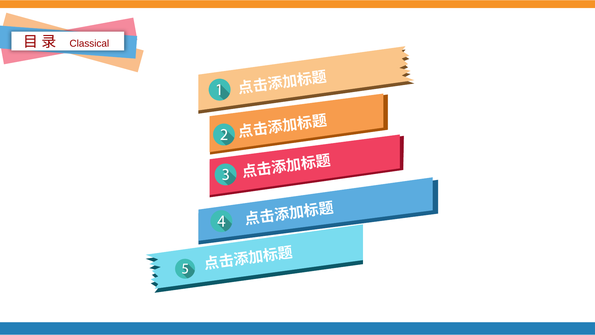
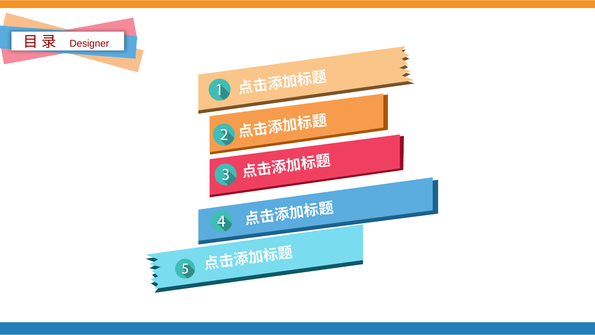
Classical: Classical -> Designer
